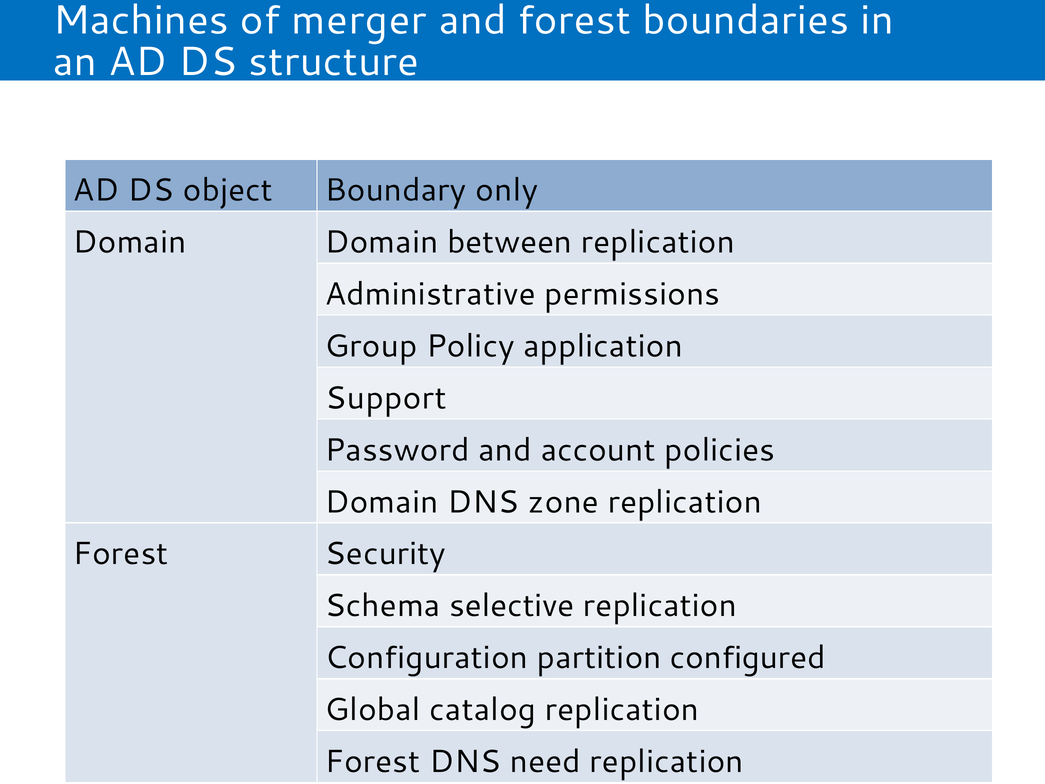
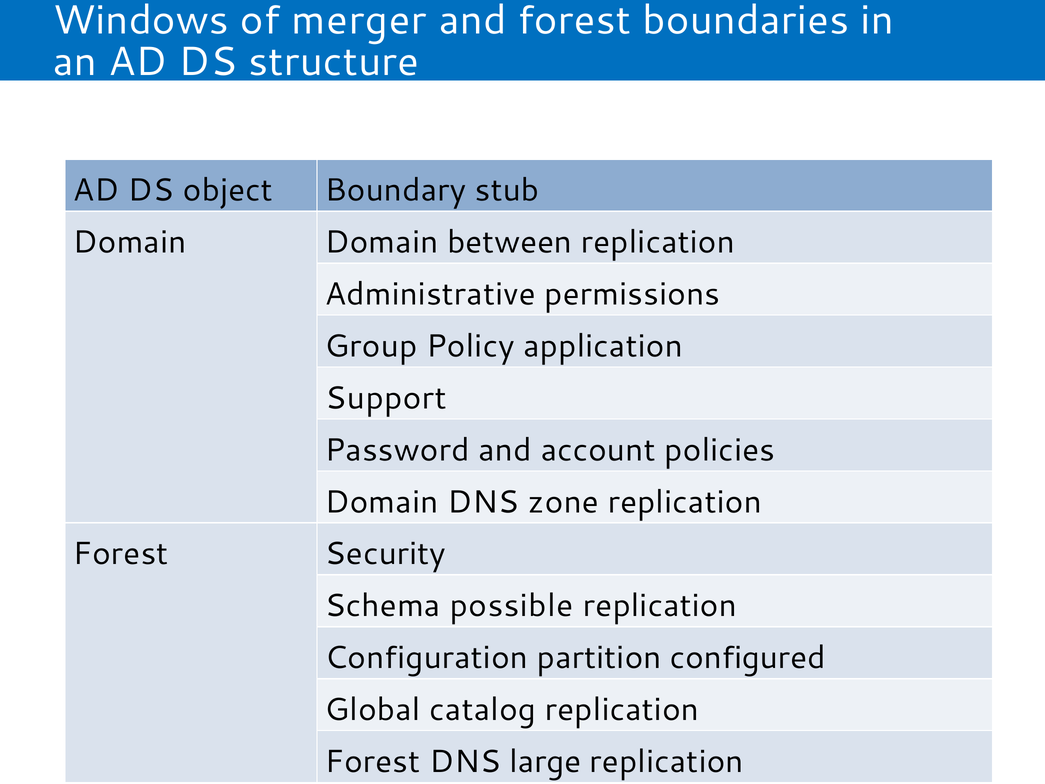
Machines: Machines -> Windows
only: only -> stub
selective: selective -> possible
need: need -> large
